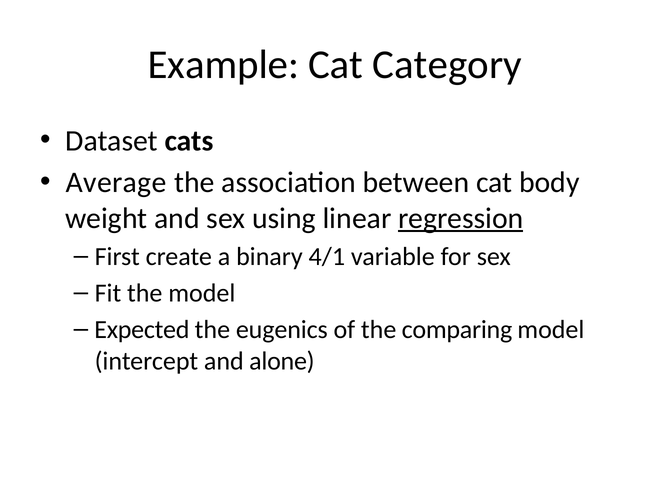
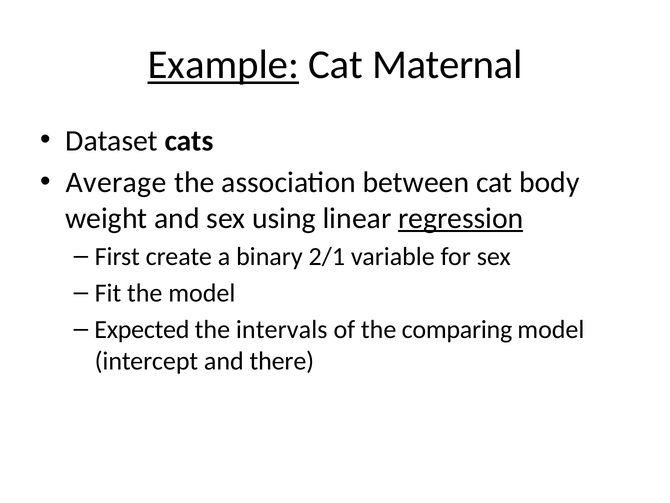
Example underline: none -> present
Category: Category -> Maternal
4/1: 4/1 -> 2/1
eugenics: eugenics -> intervals
alone: alone -> there
